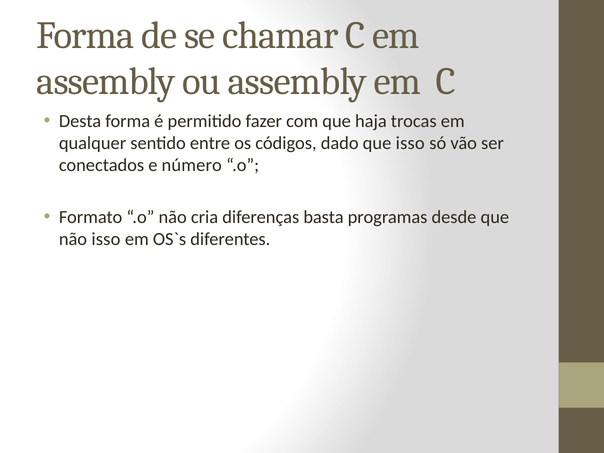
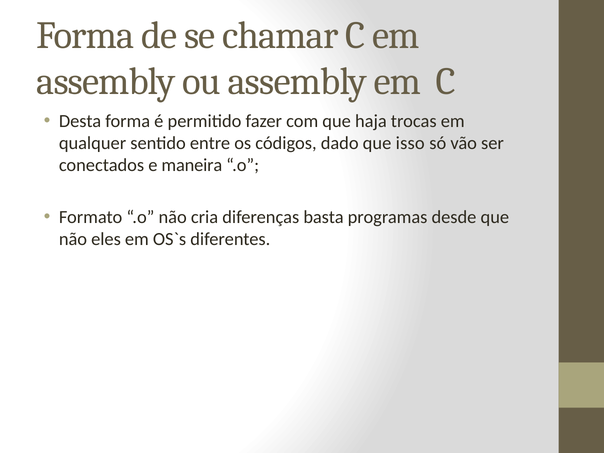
número: número -> maneira
não isso: isso -> eles
